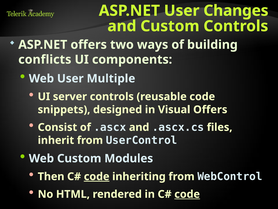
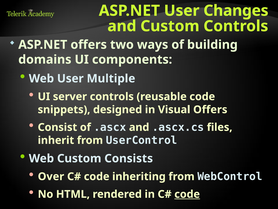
conflicts: conflicts -> domains
Modules: Modules -> Consists
Then: Then -> Over
code at (97, 176) underline: present -> none
